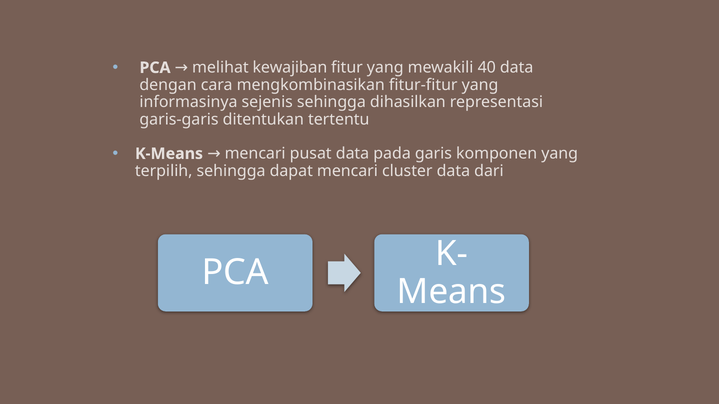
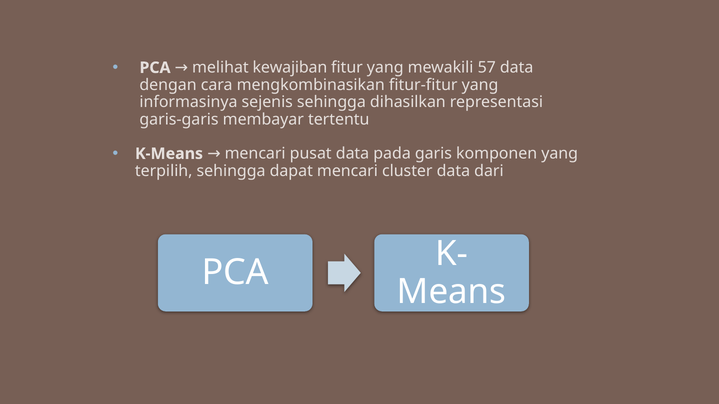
40: 40 -> 57
ditentukan: ditentukan -> membayar
